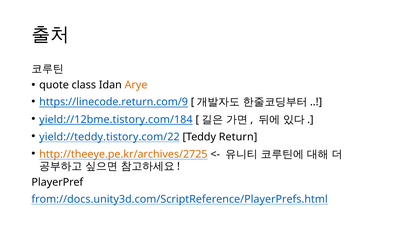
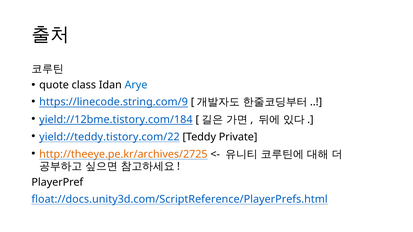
Arye colour: orange -> blue
https://linecode.return.com/9: https://linecode.return.com/9 -> https://linecode.string.com/9
Return: Return -> Private
from://docs.unity3d.com/ScriptReference/PlayerPrefs.html: from://docs.unity3d.com/ScriptReference/PlayerPrefs.html -> float://docs.unity3d.com/ScriptReference/PlayerPrefs.html
